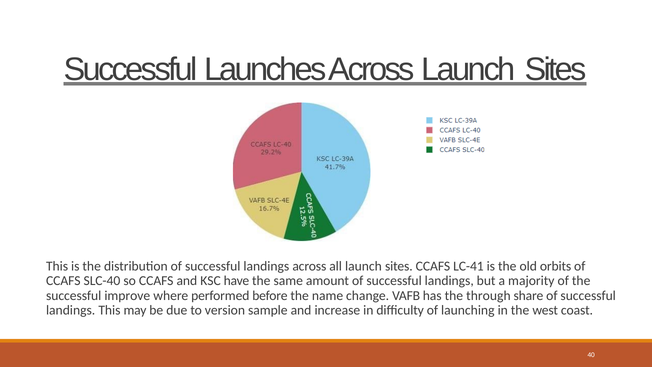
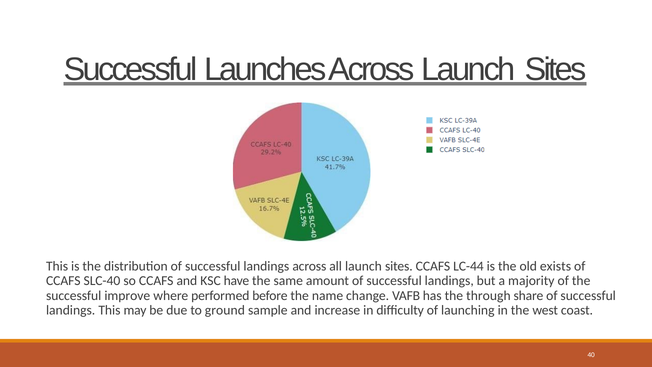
LC-41: LC-41 -> LC-44
orbits: orbits -> exists
version: version -> ground
